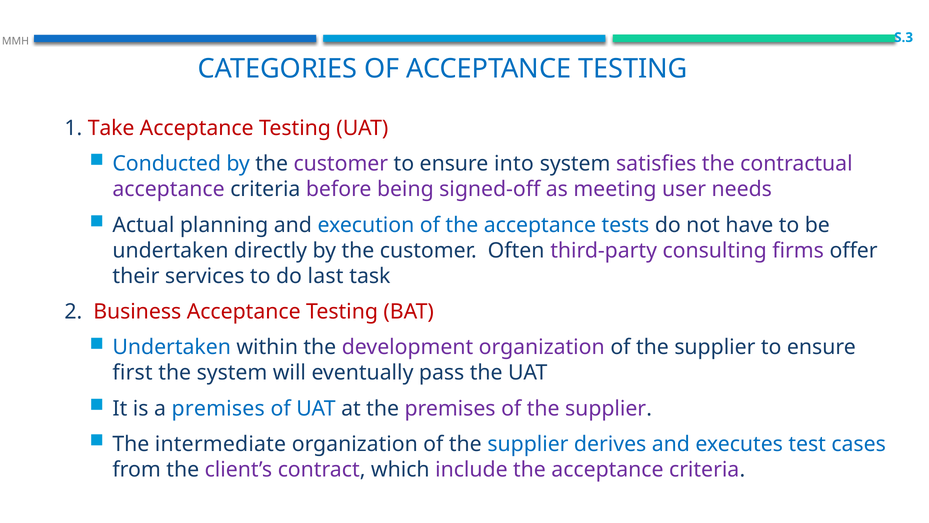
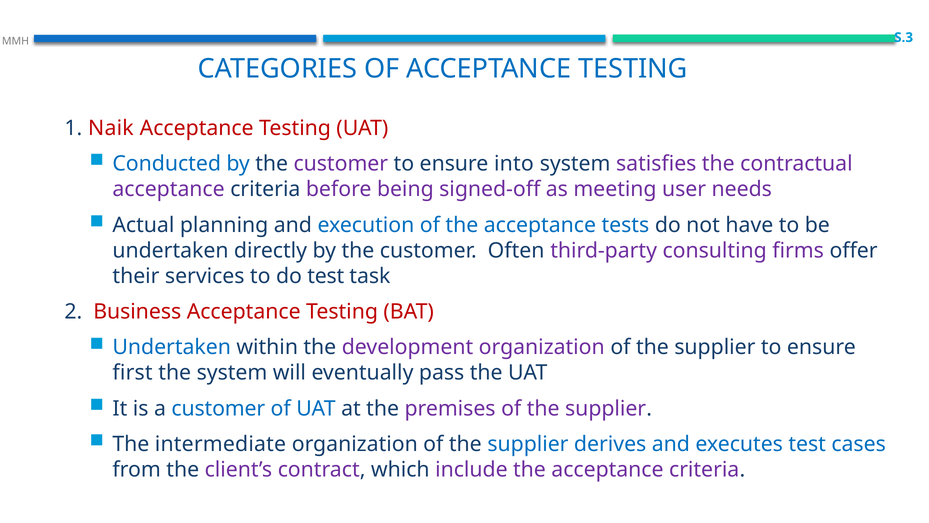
Take: Take -> Naik
do last: last -> test
a premises: premises -> customer
